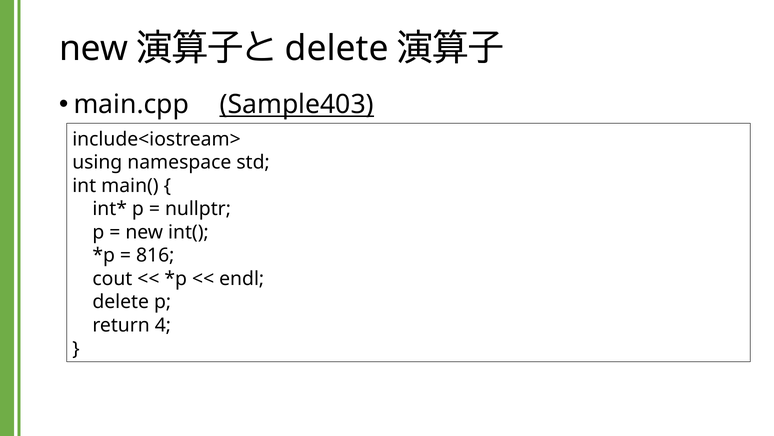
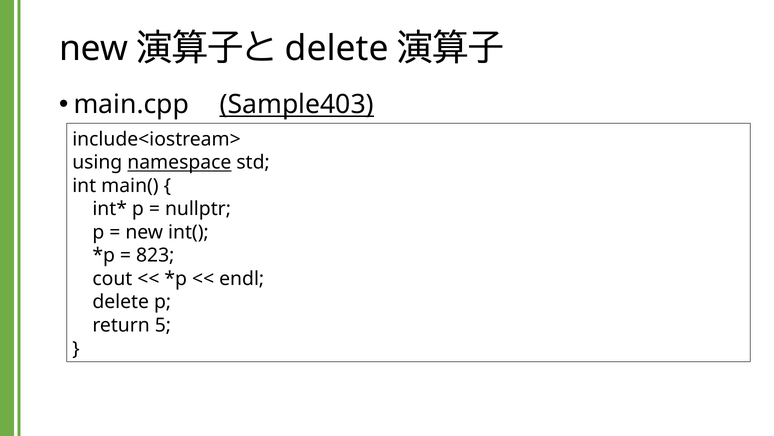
namespace underline: none -> present
816: 816 -> 823
4: 4 -> 5
